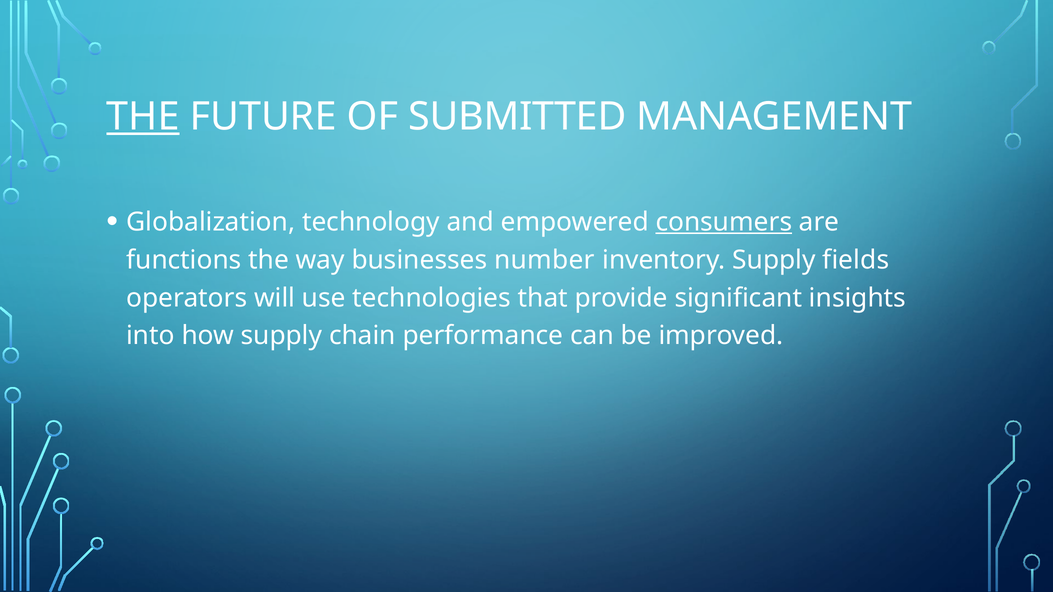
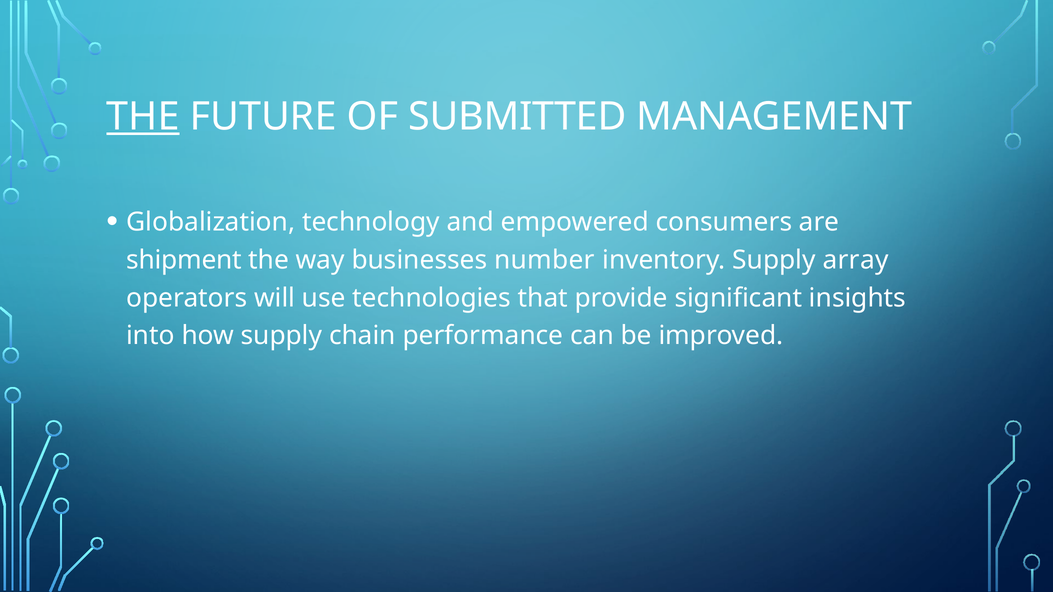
consumers underline: present -> none
functions: functions -> shipment
fields: fields -> array
